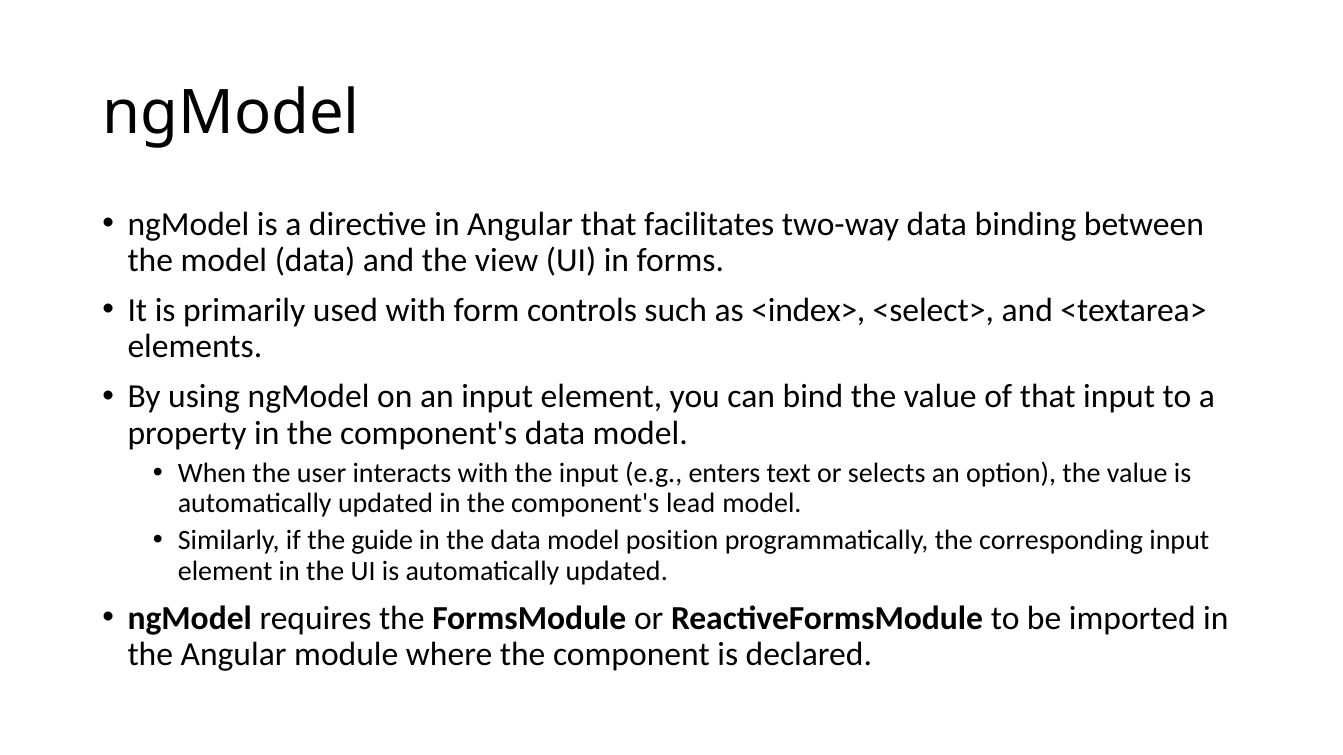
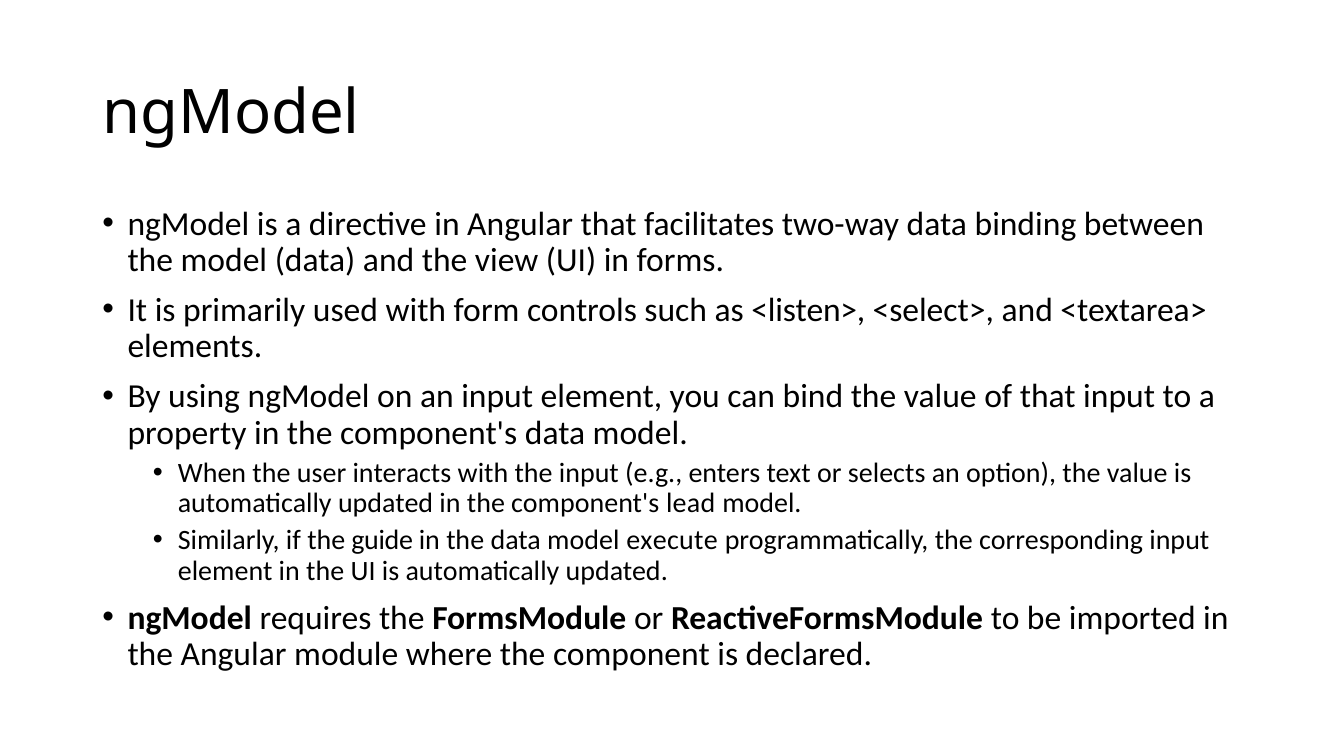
<index>: <index> -> <listen>
position: position -> execute
